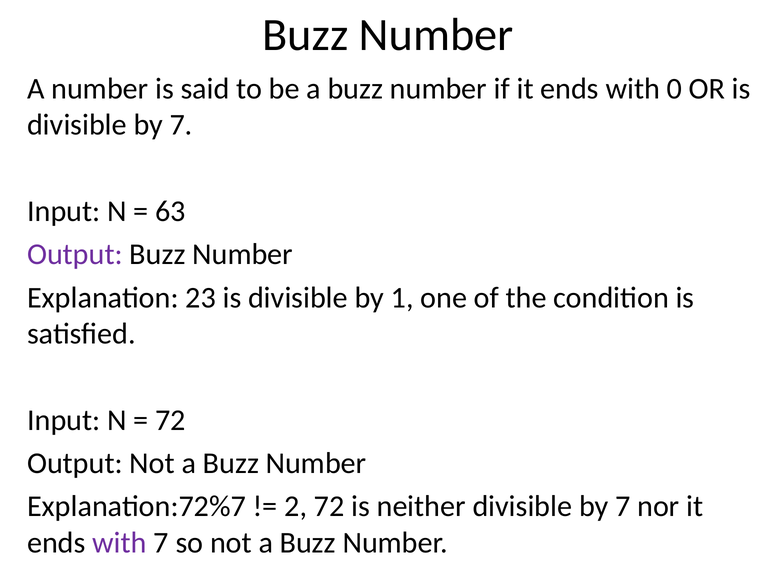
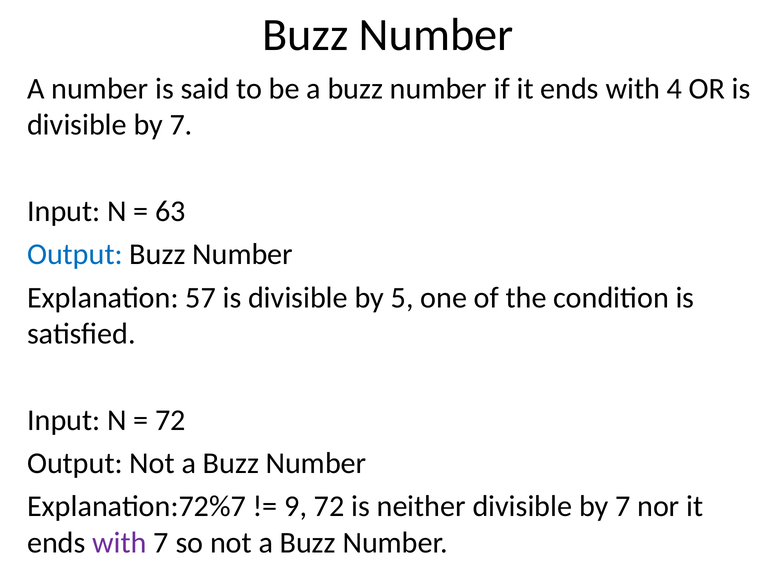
0: 0 -> 4
Output at (75, 254) colour: purple -> blue
23: 23 -> 57
1: 1 -> 5
2: 2 -> 9
